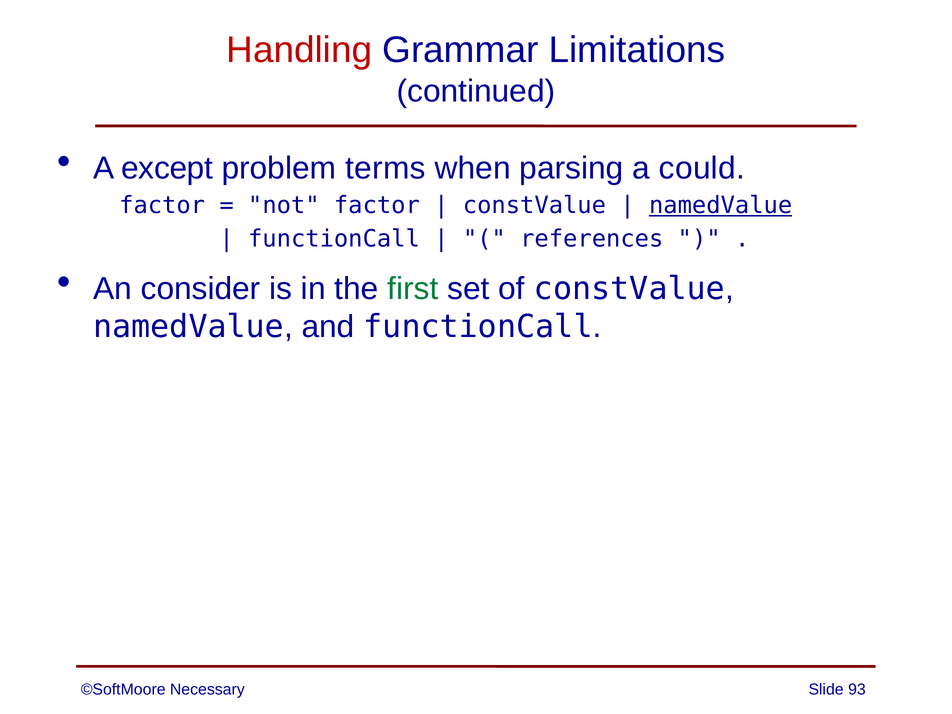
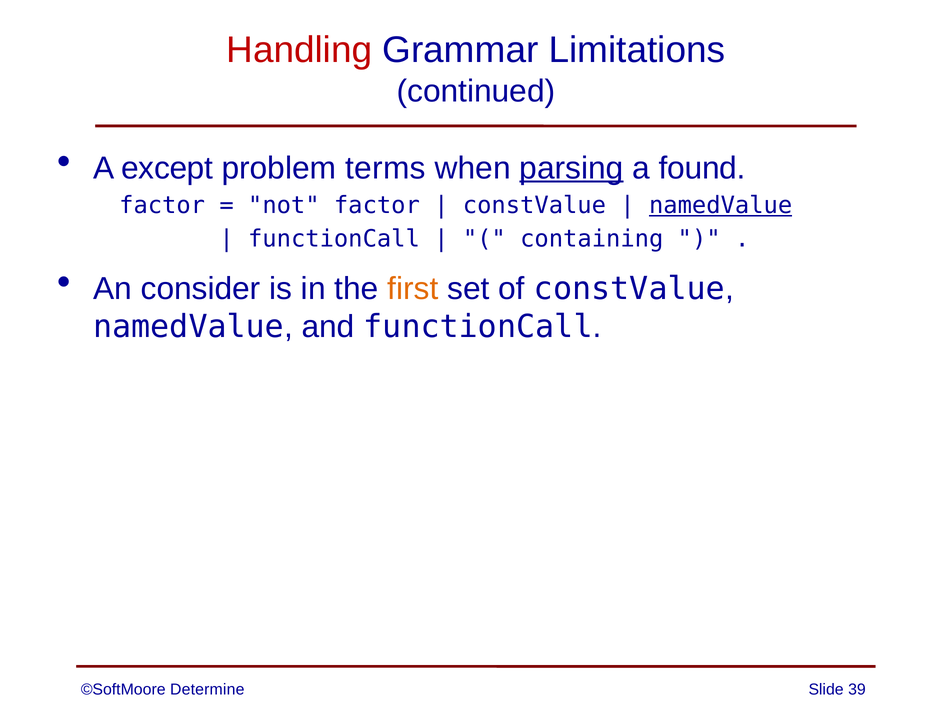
parsing underline: none -> present
could: could -> found
references: references -> containing
first colour: green -> orange
Necessary: Necessary -> Determine
93: 93 -> 39
